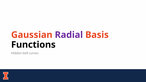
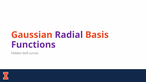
Functions colour: black -> purple
